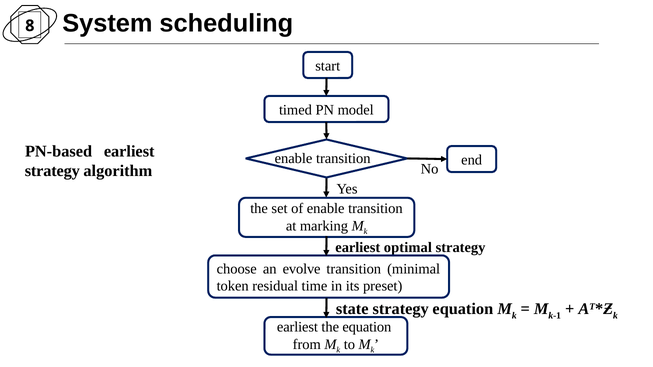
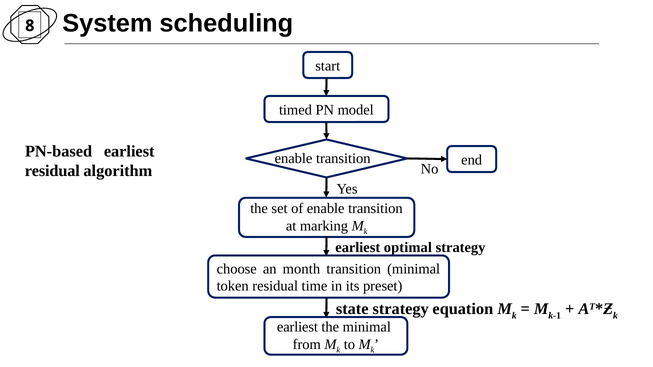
strategy at (52, 171): strategy -> residual
evolve: evolve -> month
the equation: equation -> minimal
